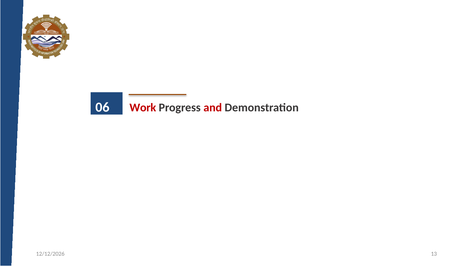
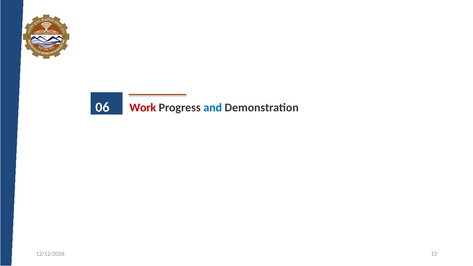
and colour: red -> blue
